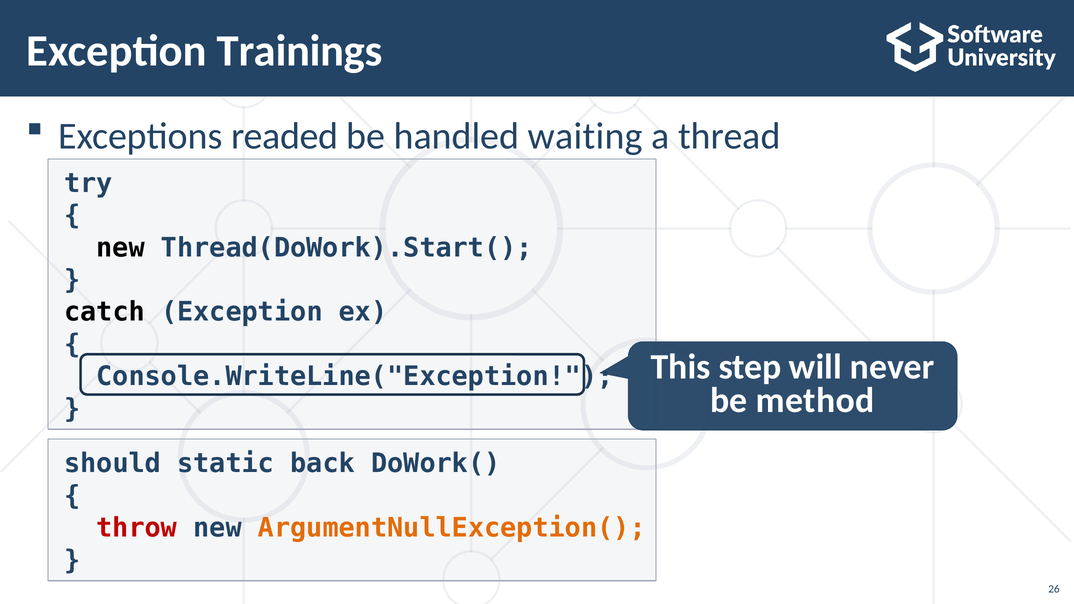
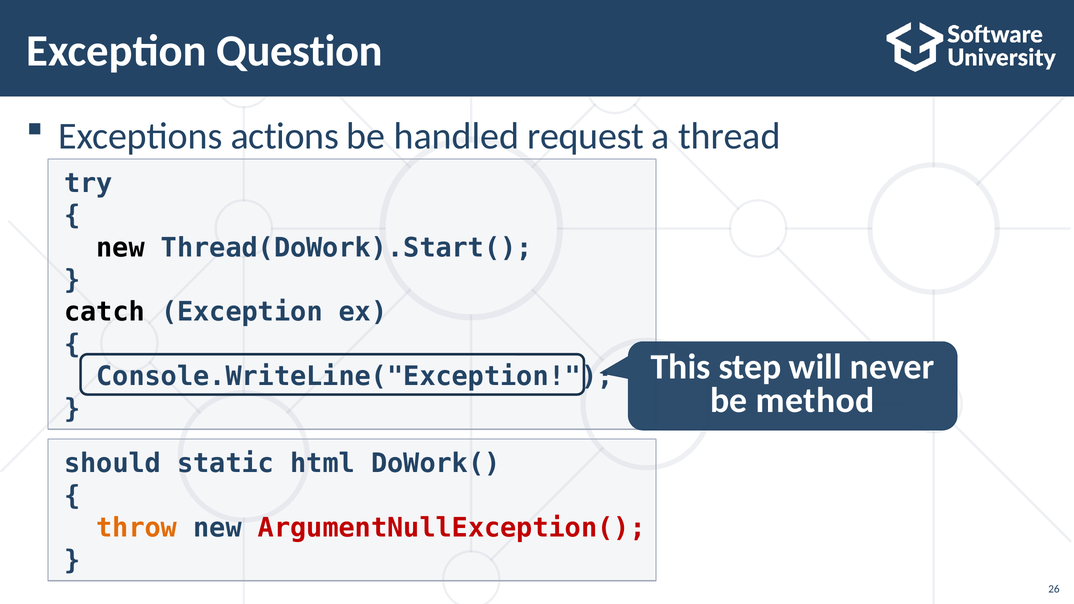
Trainings: Trainings -> Question
readed: readed -> actions
waiting: waiting -> request
back: back -> html
throw colour: red -> orange
ArgumentNullException( colour: orange -> red
